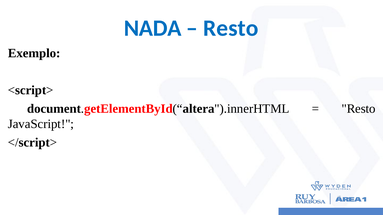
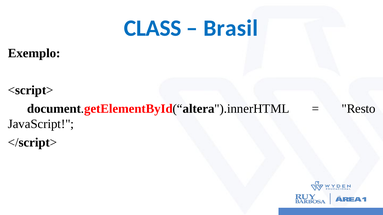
NADA: NADA -> CLASS
Resto at (231, 28): Resto -> Brasil
